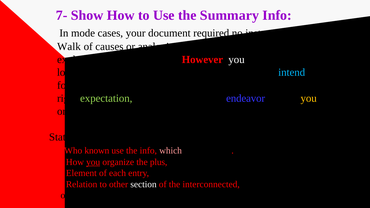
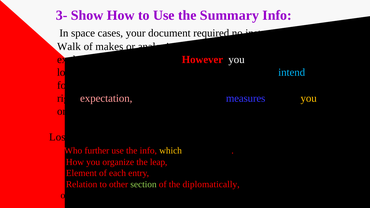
7- at (62, 15): 7- -> 3-
mode: mode -> space
causes: causes -> makes
expectation colour: light green -> pink
endeavor: endeavor -> measures
State: State -> Lose
known: known -> further
which colour: pink -> yellow
you at (93, 162) underline: present -> none
plus: plus -> leap
section colour: white -> light green
interconnected: interconnected -> diplomatically
